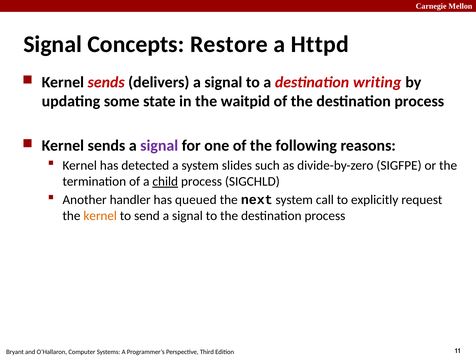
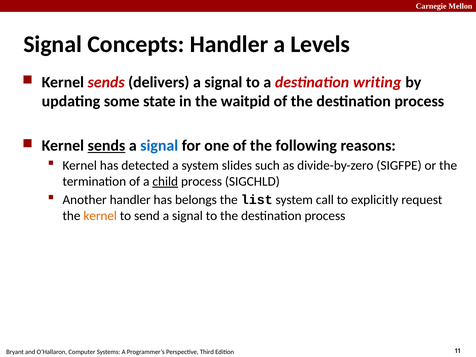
Concepts Restore: Restore -> Handler
Httpd: Httpd -> Levels
sends at (106, 146) underline: none -> present
signal at (159, 146) colour: purple -> blue
queued: queued -> belongs
next: next -> list
